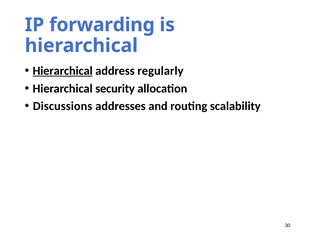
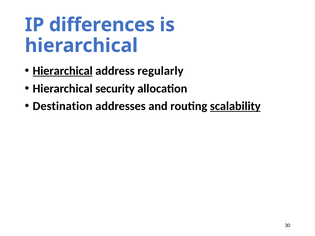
forwarding: forwarding -> differences
Discussions: Discussions -> Destination
scalability underline: none -> present
